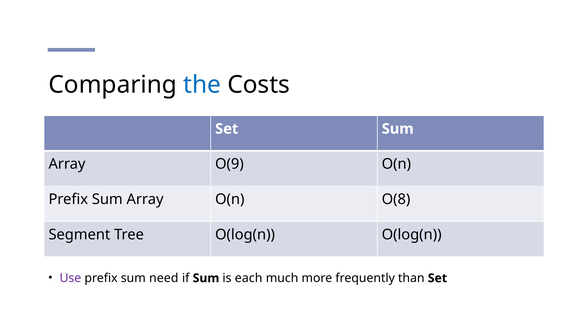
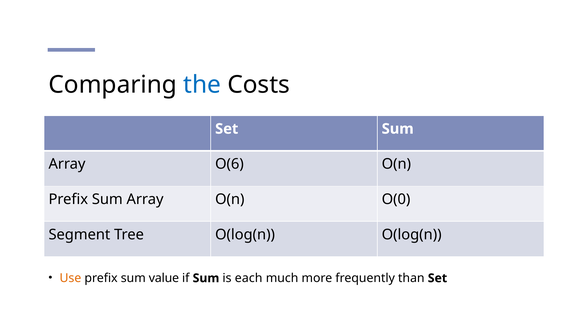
O(9: O(9 -> O(6
O(8: O(8 -> O(0
Use colour: purple -> orange
need: need -> value
